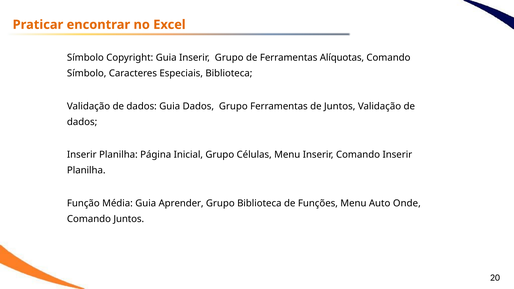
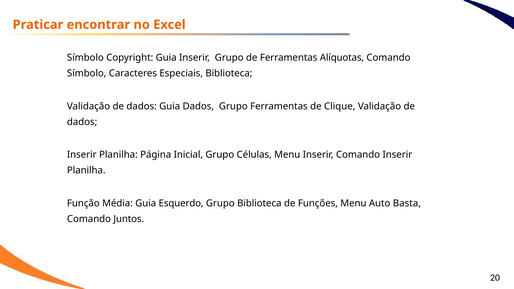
de Juntos: Juntos -> Clique
Aprender: Aprender -> Esquerdo
Onde: Onde -> Basta
